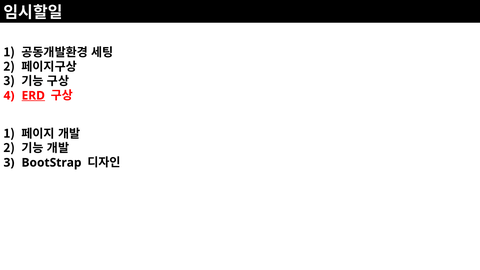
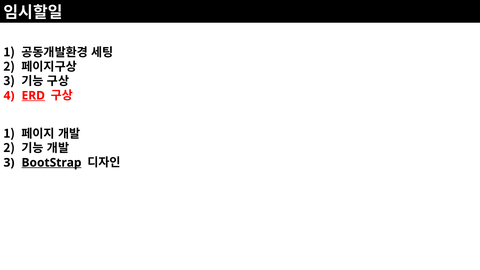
BootStrap underline: none -> present
